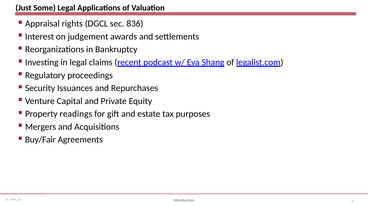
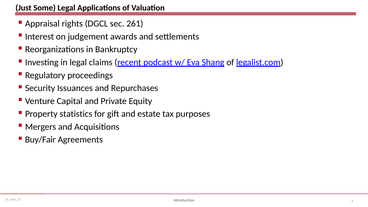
836: 836 -> 261
readings: readings -> statistics
